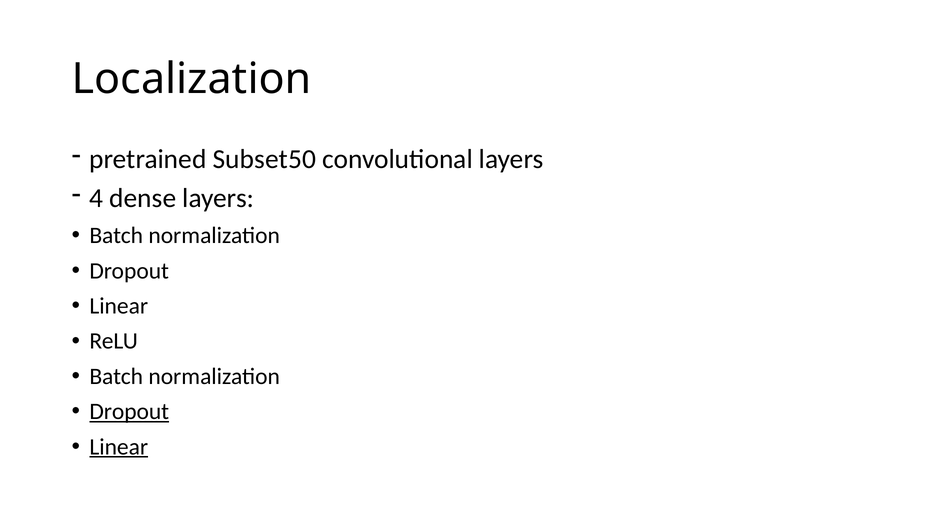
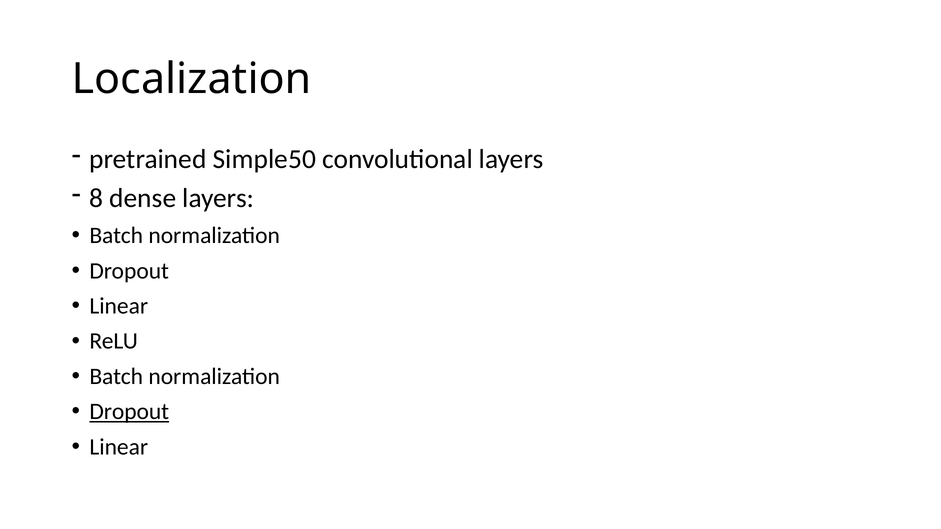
Subset50: Subset50 -> Simple50
4: 4 -> 8
Linear at (119, 447) underline: present -> none
